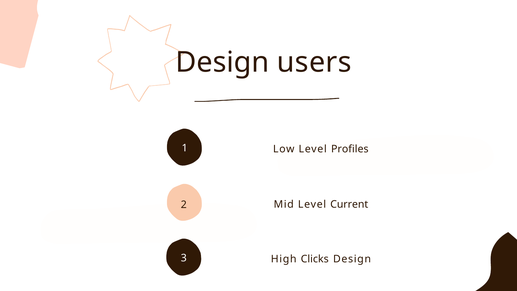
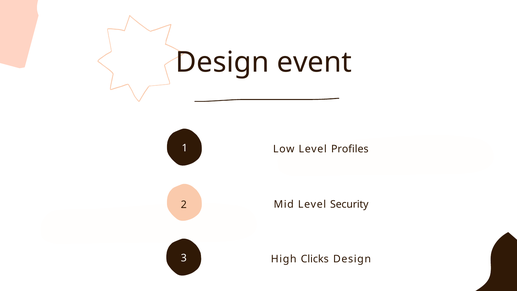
users: users -> event
Current: Current -> Security
